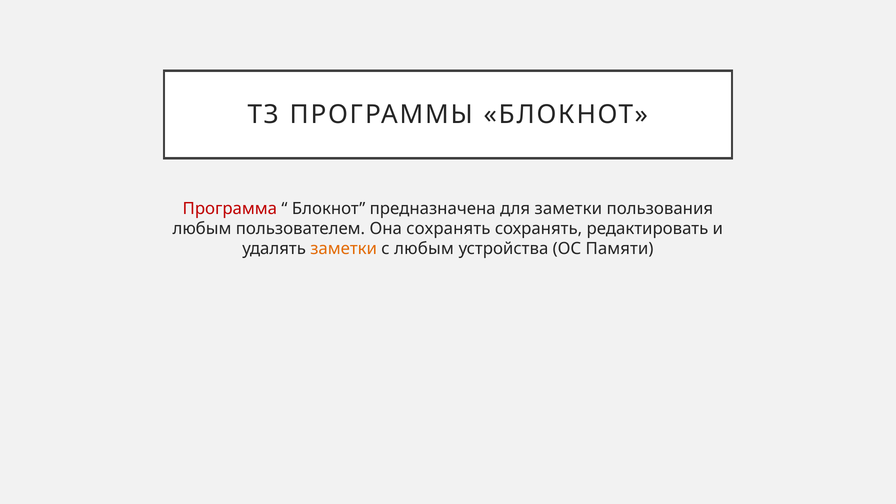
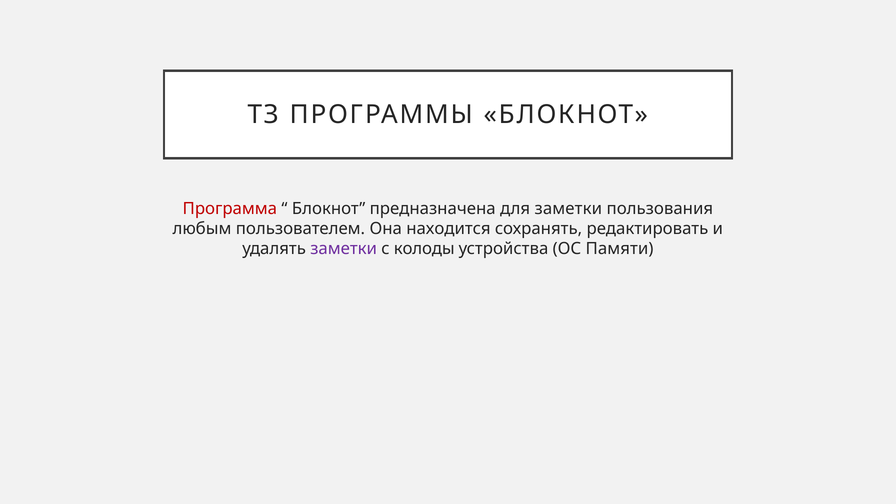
Она сохранять: сохранять -> находится
заметки at (344, 249) colour: orange -> purple
с любым: любым -> колоды
